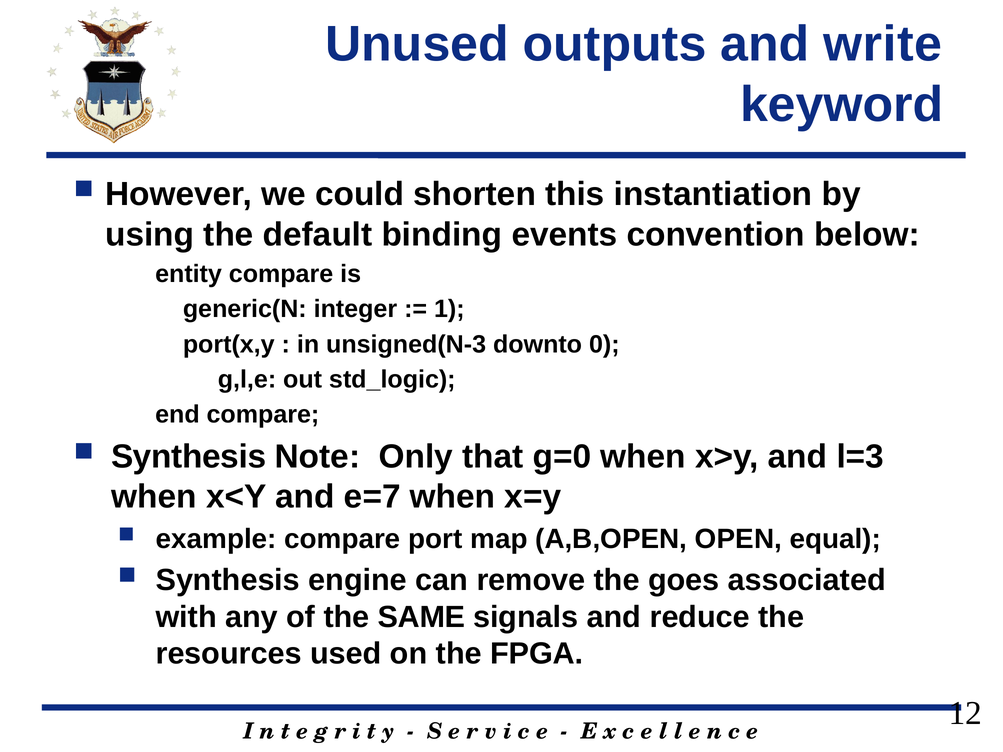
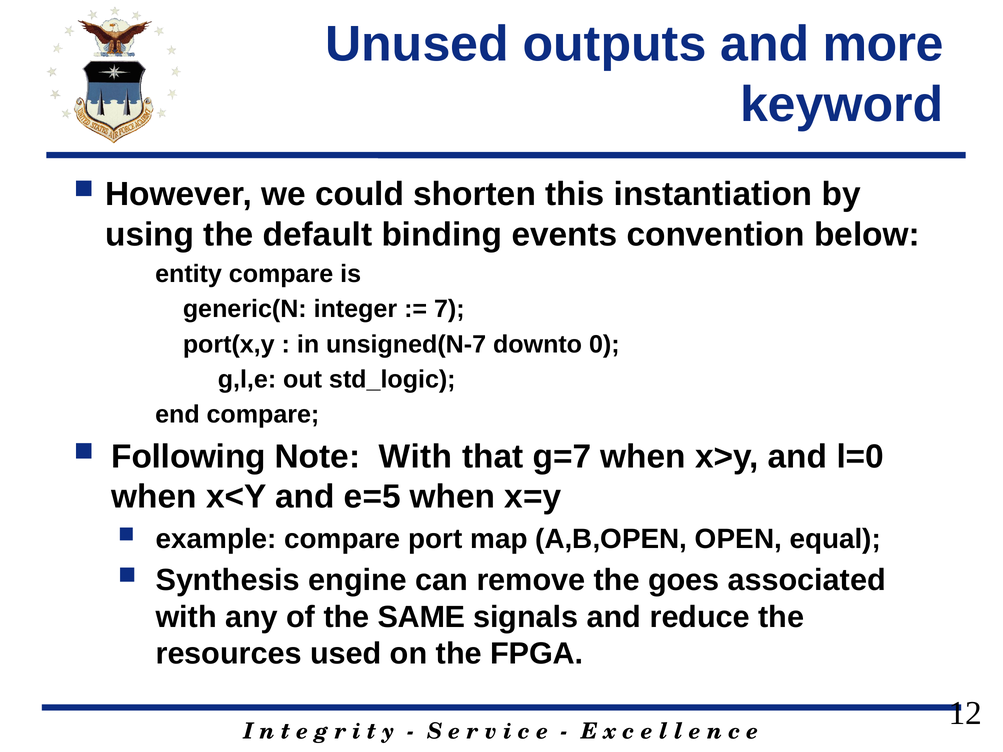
write: write -> more
1: 1 -> 7
unsigned(N-3: unsigned(N-3 -> unsigned(N-7
Synthesis at (189, 457): Synthesis -> Following
Note Only: Only -> With
g=0: g=0 -> g=7
l=3: l=3 -> l=0
e=7: e=7 -> e=5
